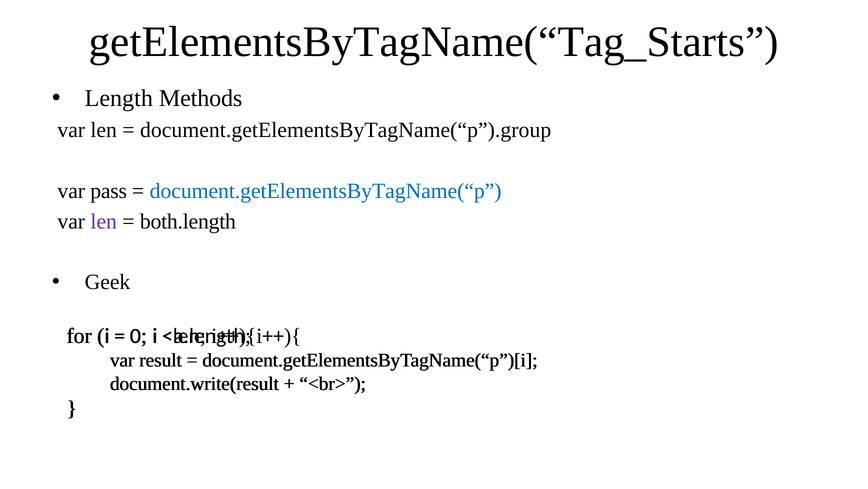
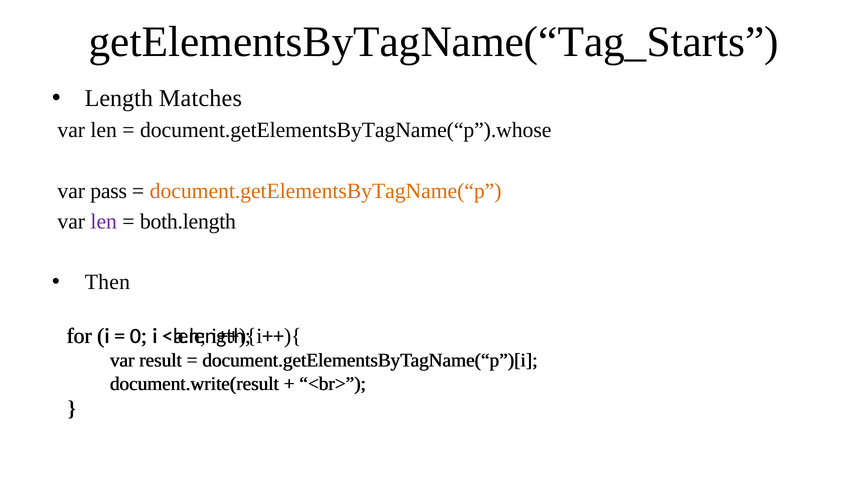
Methods: Methods -> Matches
document.getElementsByTagName(“p”).group: document.getElementsByTagName(“p”).group -> document.getElementsByTagName(“p”).whose
document.getElementsByTagName(“p colour: blue -> orange
Geek: Geek -> Then
